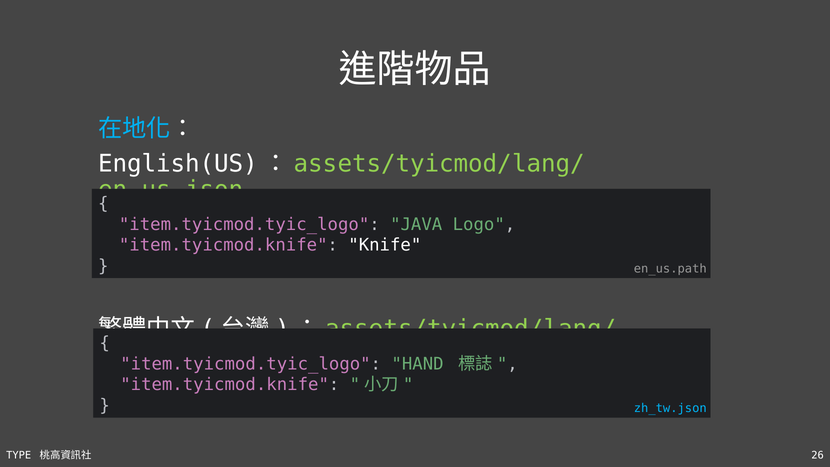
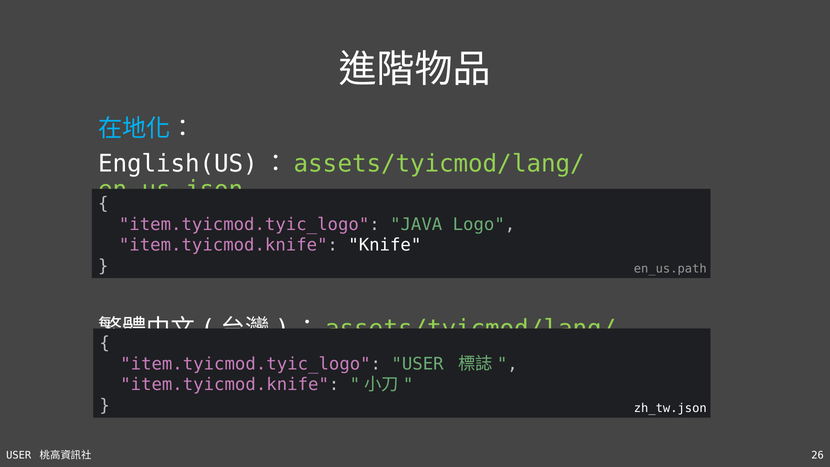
HAND at (418, 364): HAND -> USER
zh_tw.json at (670, 408) colour: light blue -> white
TYPE at (19, 455): TYPE -> USER
